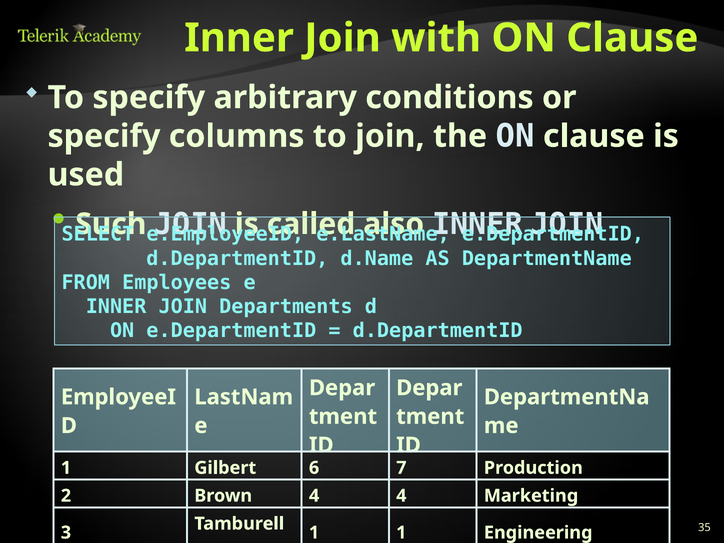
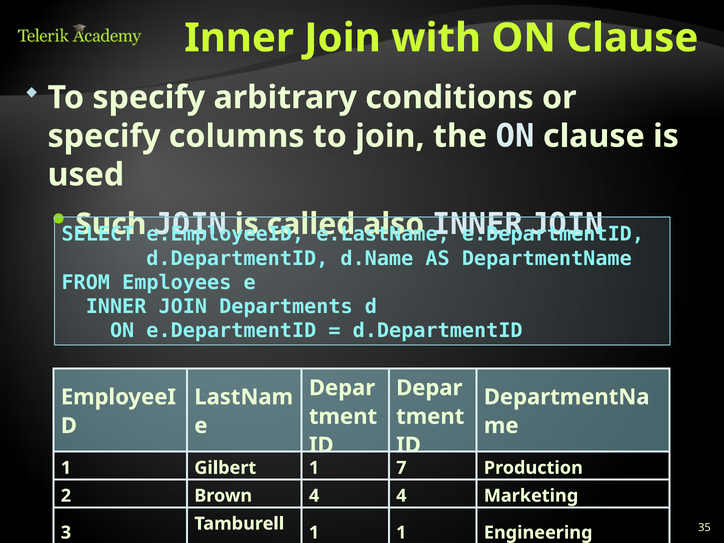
Gilbert 6: 6 -> 1
